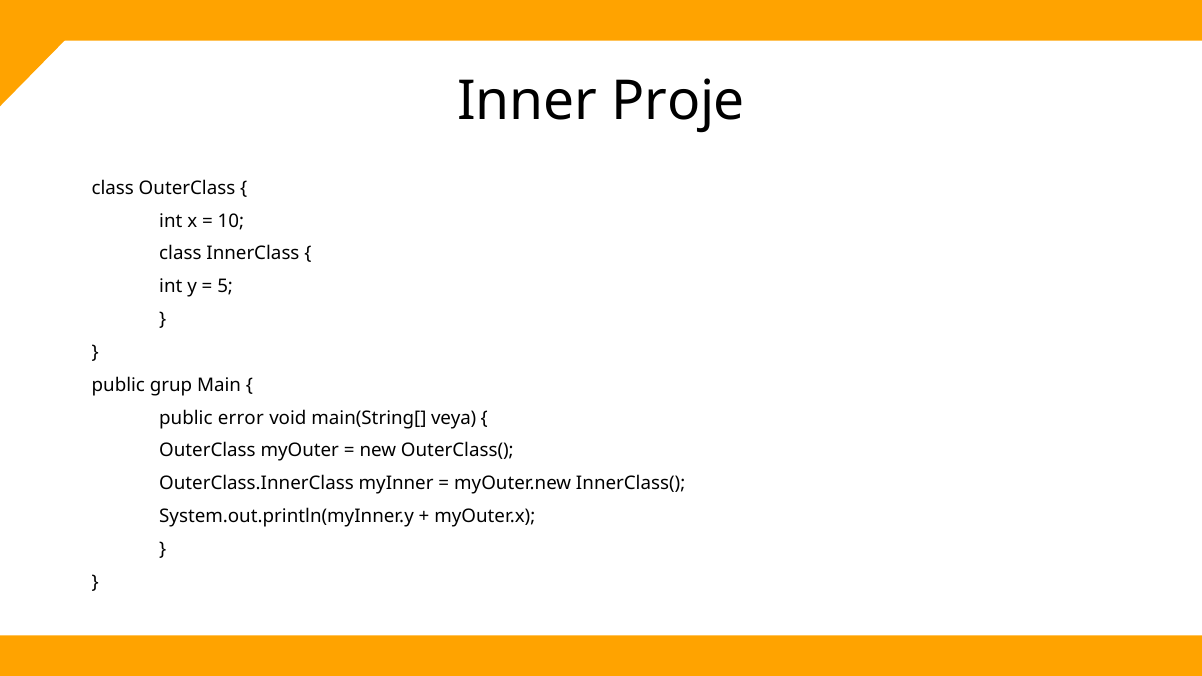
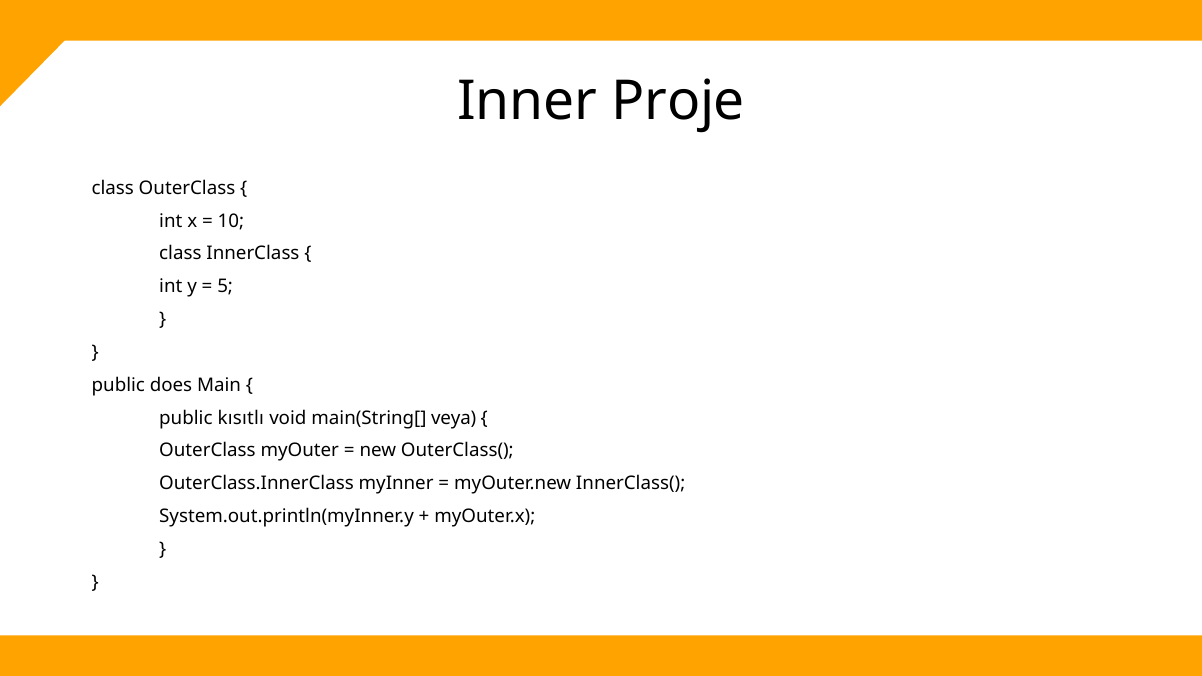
grup: grup -> does
error: error -> kısıtlı
